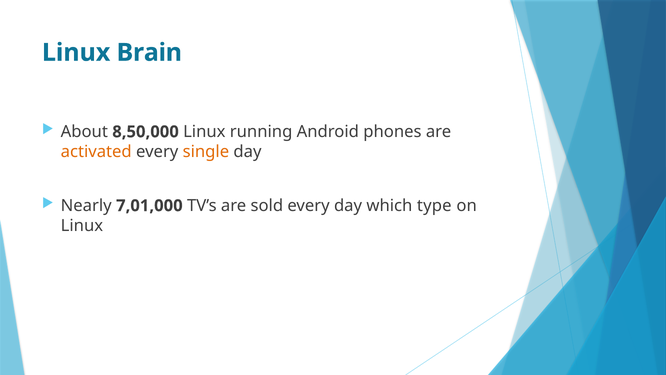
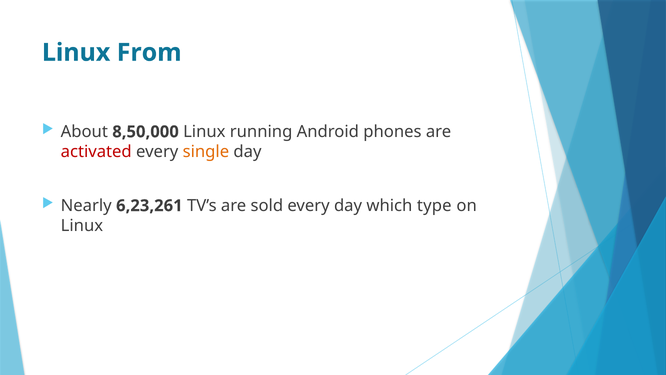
Brain: Brain -> From
activated colour: orange -> red
7,01,000: 7,01,000 -> 6,23,261
